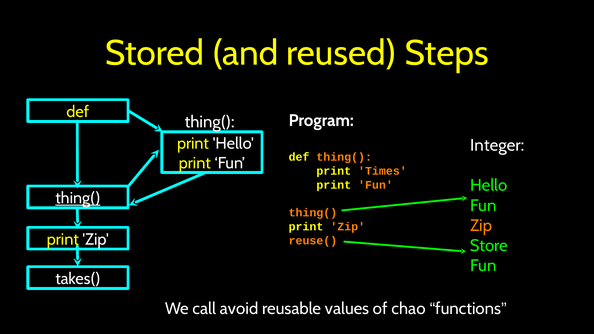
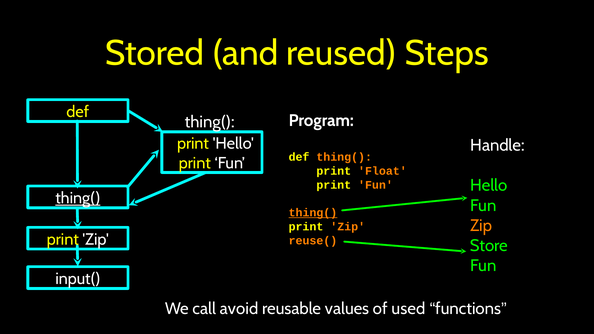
Integer: Integer -> Handle
Times: Times -> Float
thing( at (313, 213) underline: none -> present
takes(: takes( -> input(
chao: chao -> used
